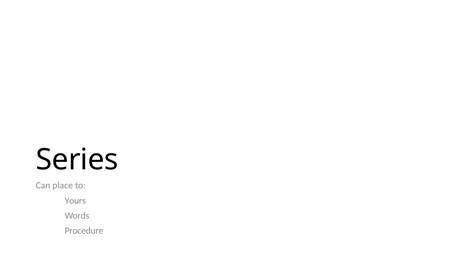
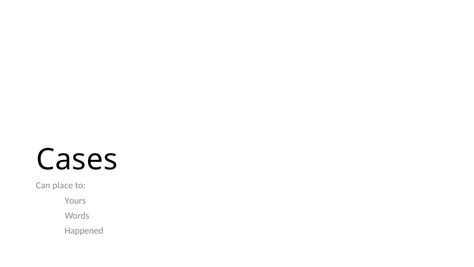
Series: Series -> Cases
Procedure: Procedure -> Happened
